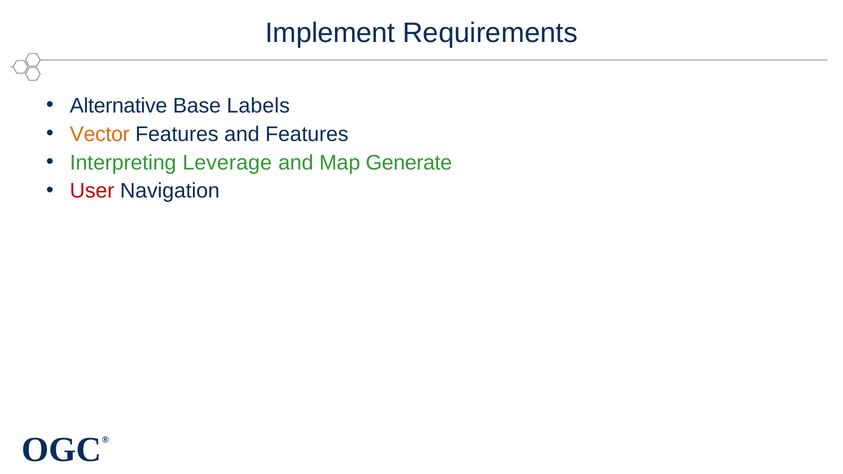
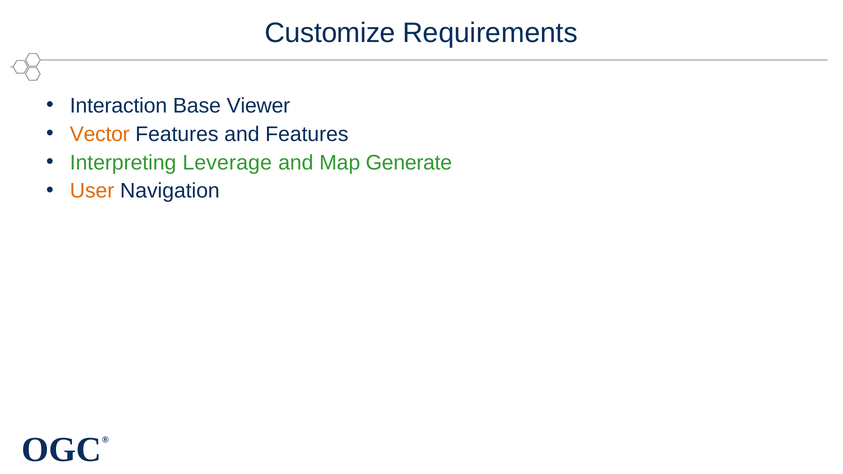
Implement: Implement -> Customize
Alternative: Alternative -> Interaction
Labels: Labels -> Viewer
User colour: red -> orange
